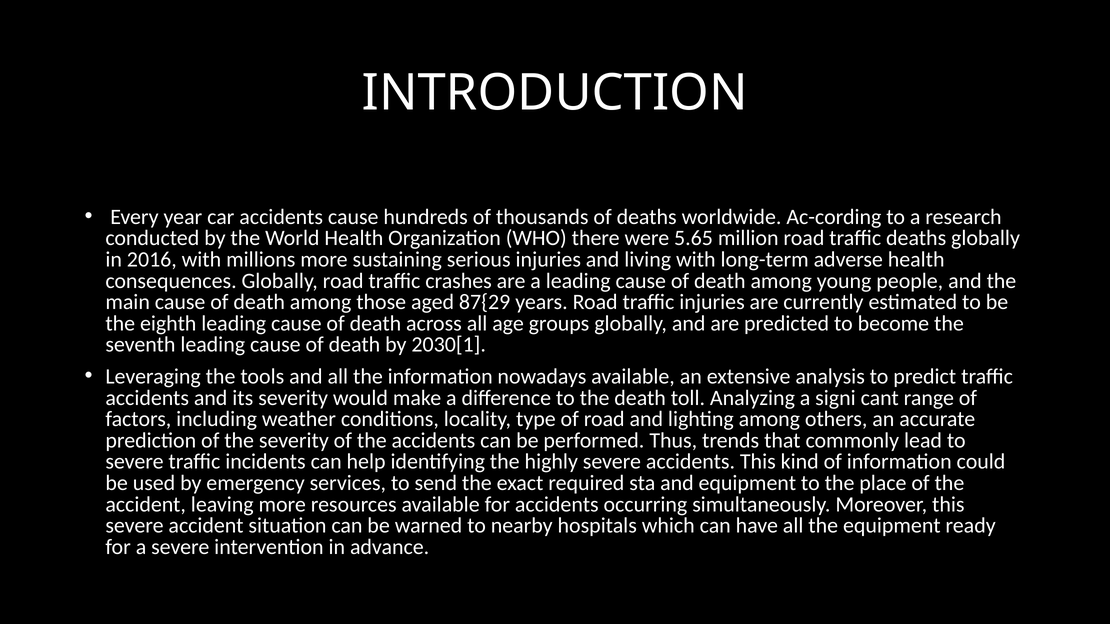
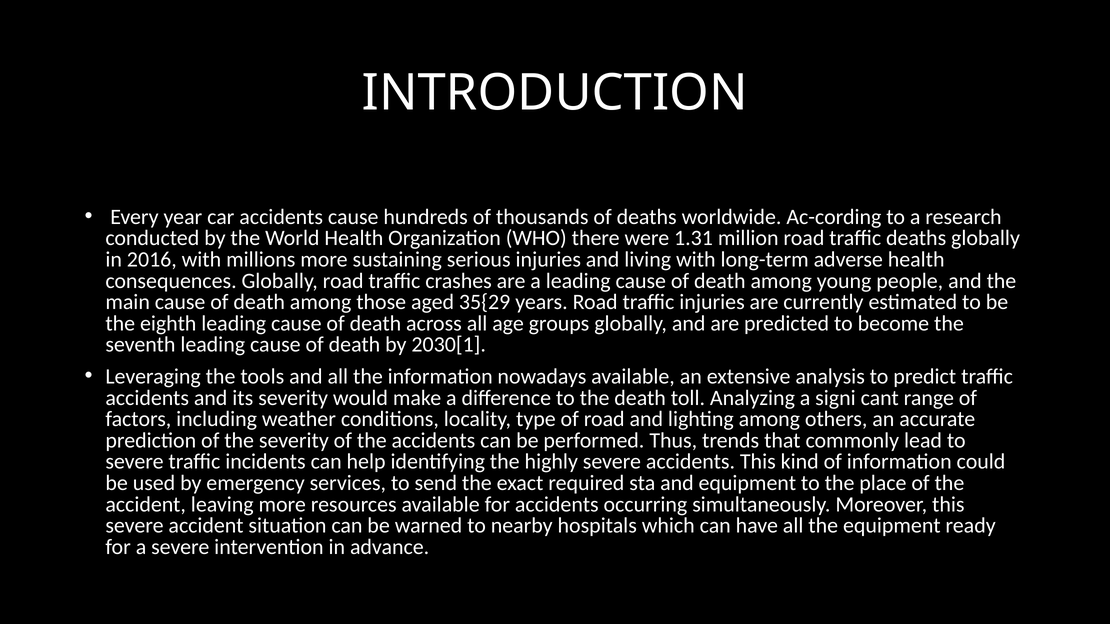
5.65: 5.65 -> 1.31
87{29: 87{29 -> 35{29
